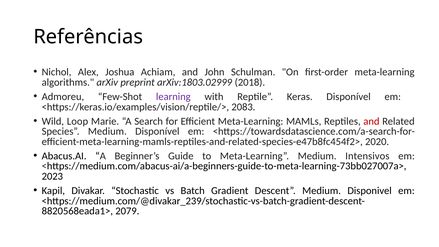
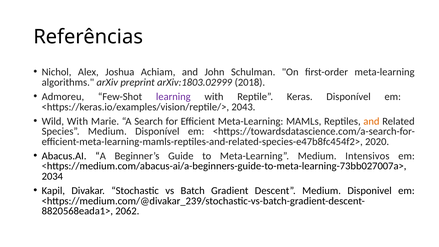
2083: 2083 -> 2043
Wild Loop: Loop -> With
and at (371, 121) colour: red -> orange
2023: 2023 -> 2034
2079: 2079 -> 2062
